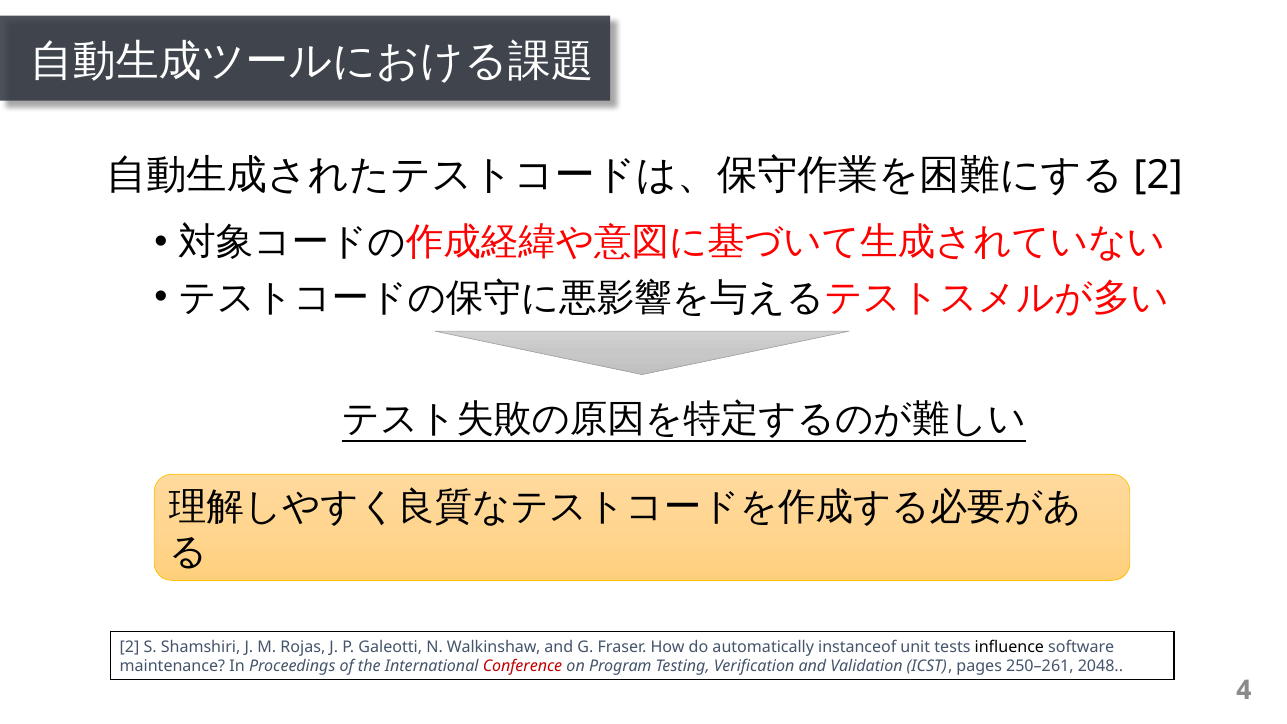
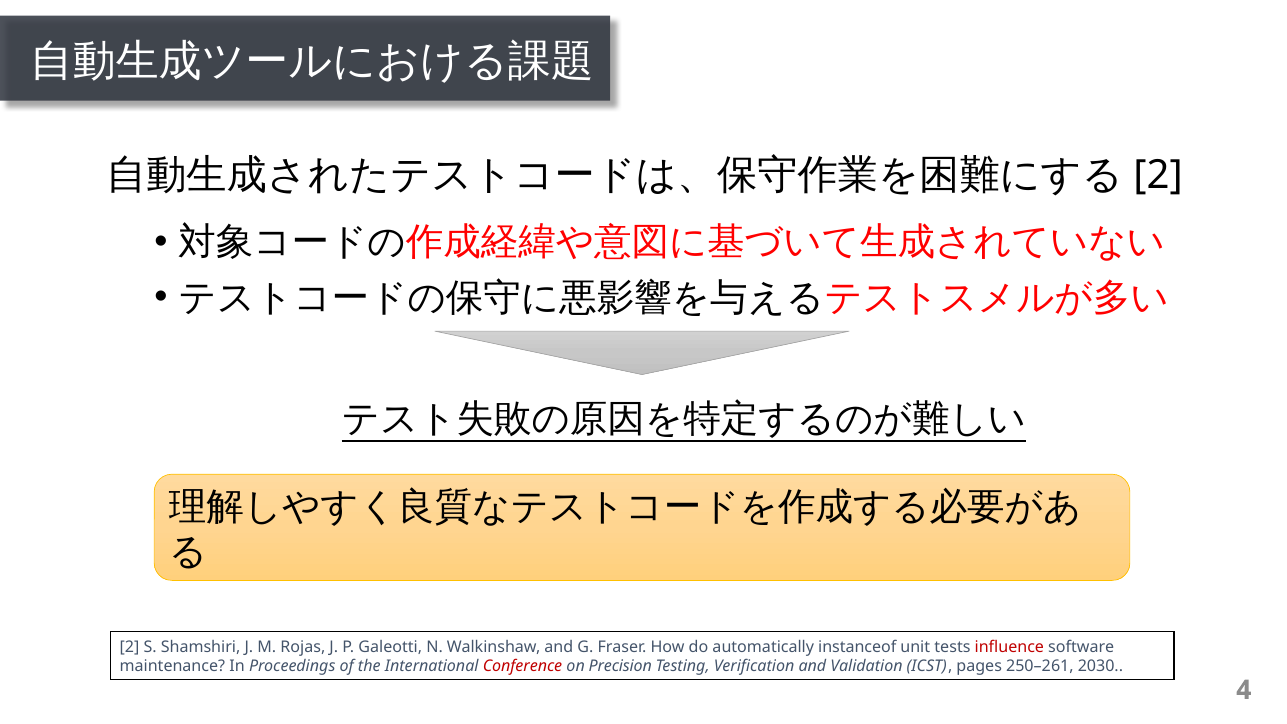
inﬂuence colour: black -> red
Program: Program -> Precision
2048: 2048 -> 2030
